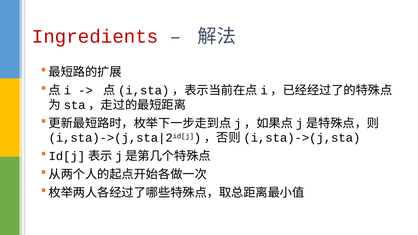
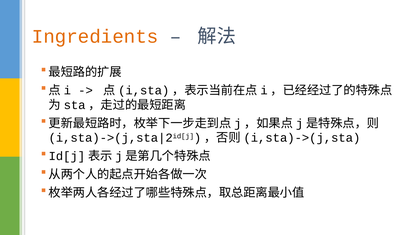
Ingredients colour: red -> orange
